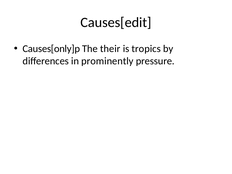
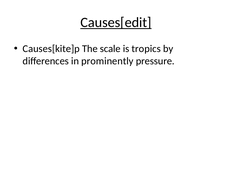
Causes[edit underline: none -> present
Causes[only]p: Causes[only]p -> Causes[kite]p
their: their -> scale
